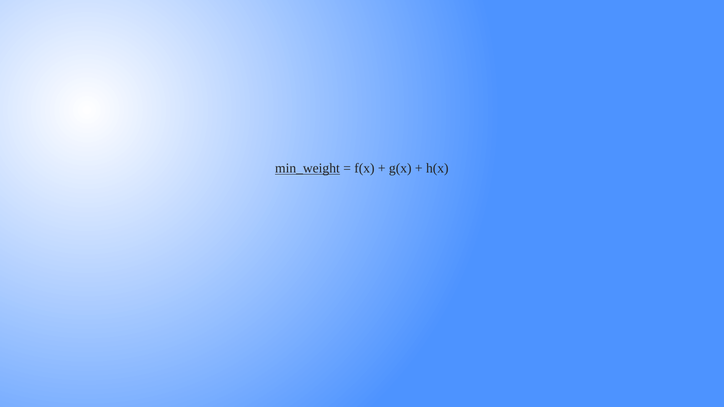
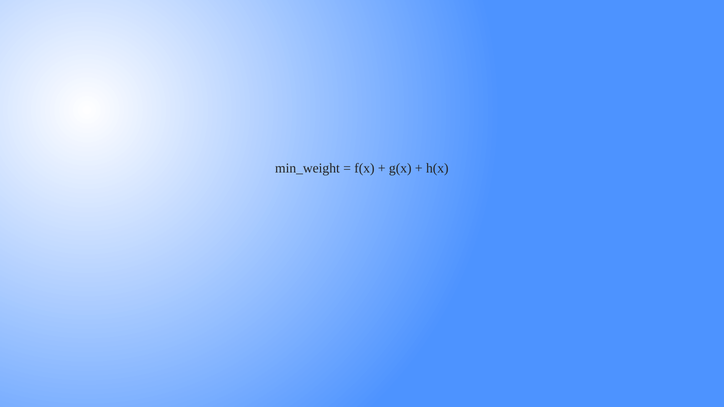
min_weight underline: present -> none
